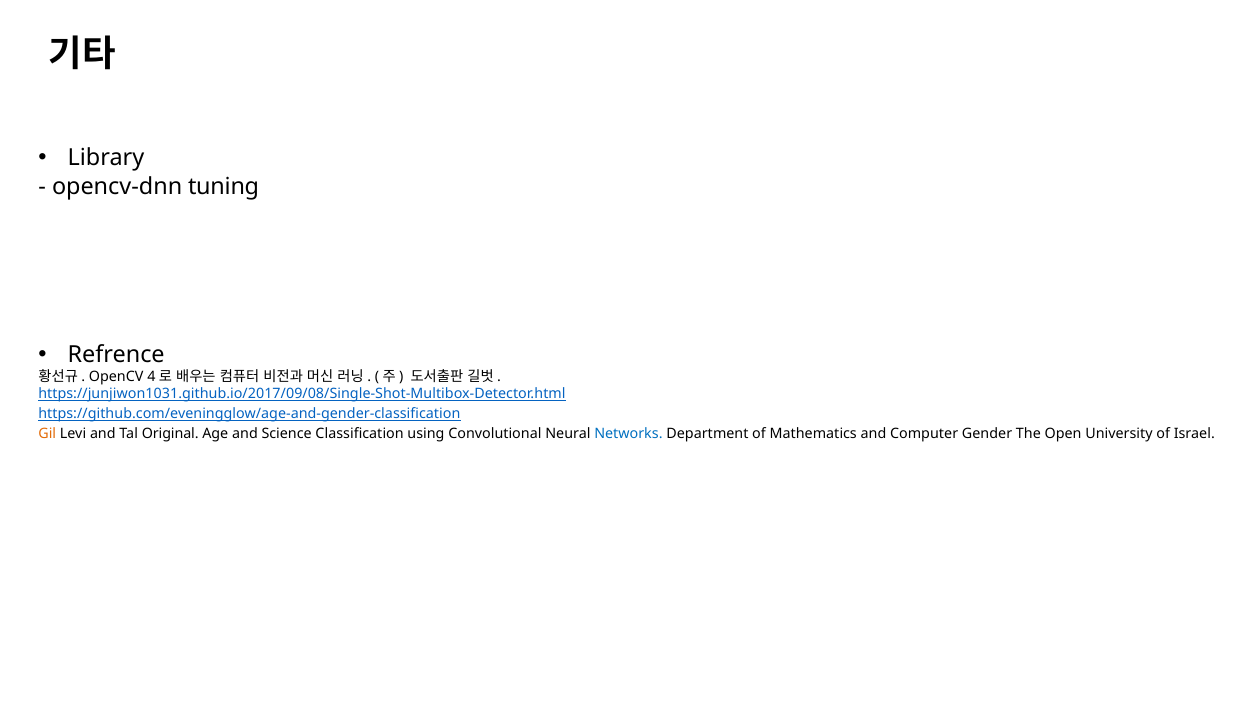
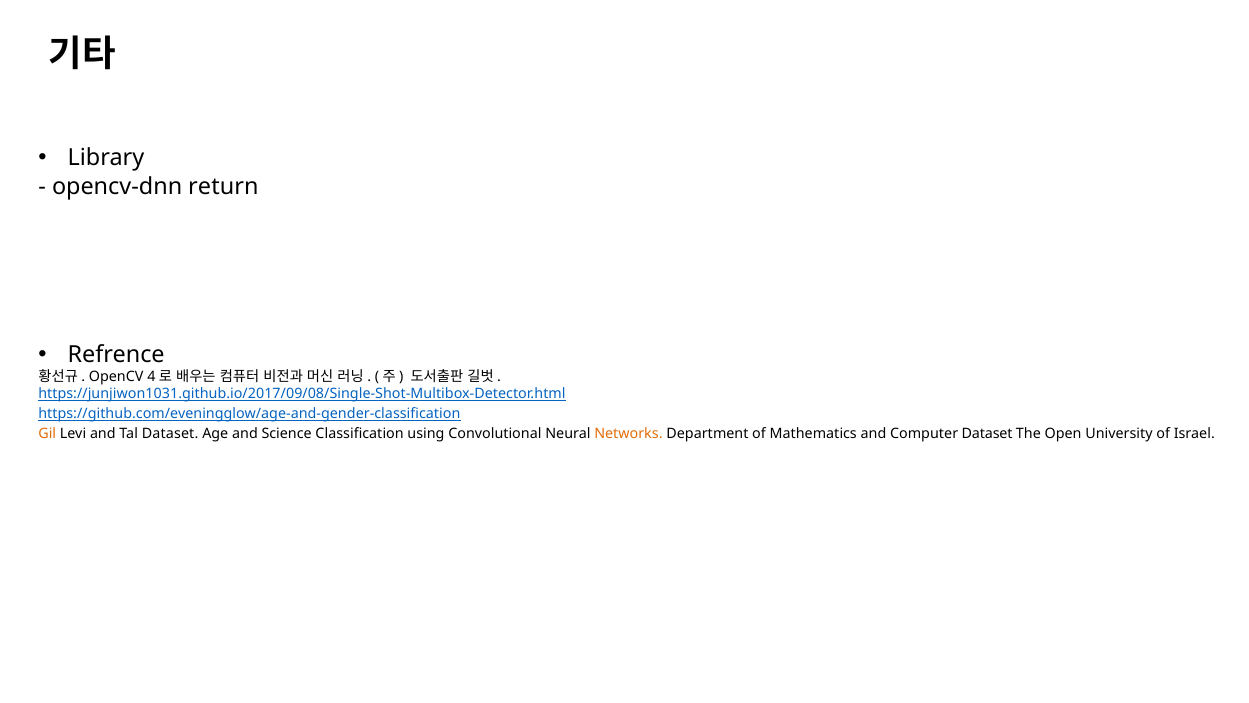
tuning: tuning -> return
Tal Original: Original -> Dataset
Networks colour: blue -> orange
Computer Gender: Gender -> Dataset
